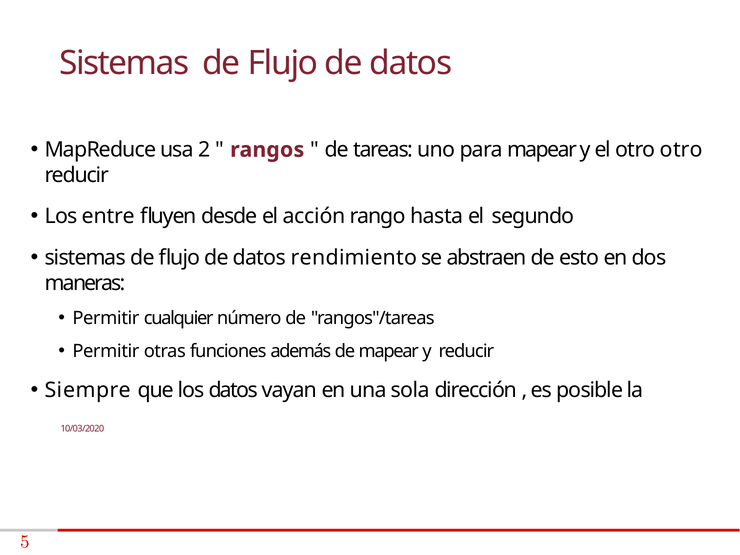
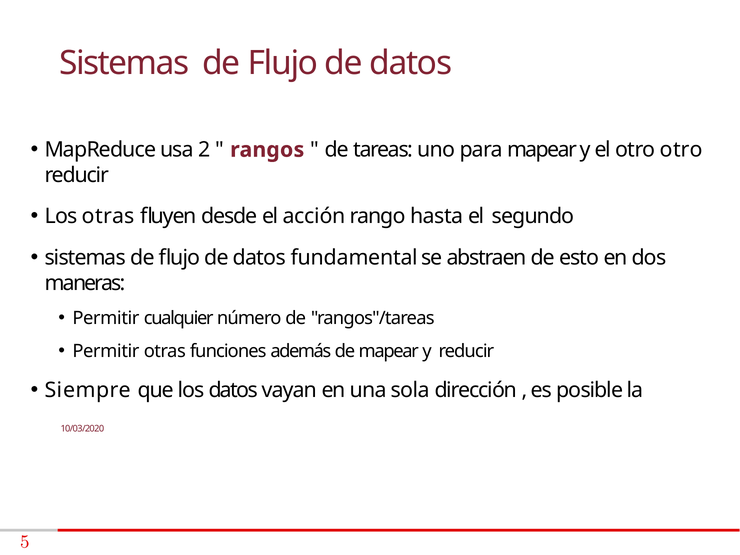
Los entre: entre -> otras
rendimiento: rendimiento -> fundamental
